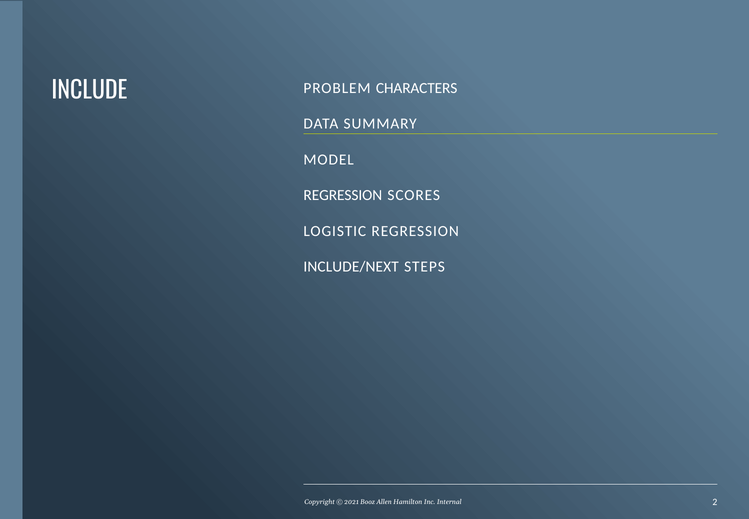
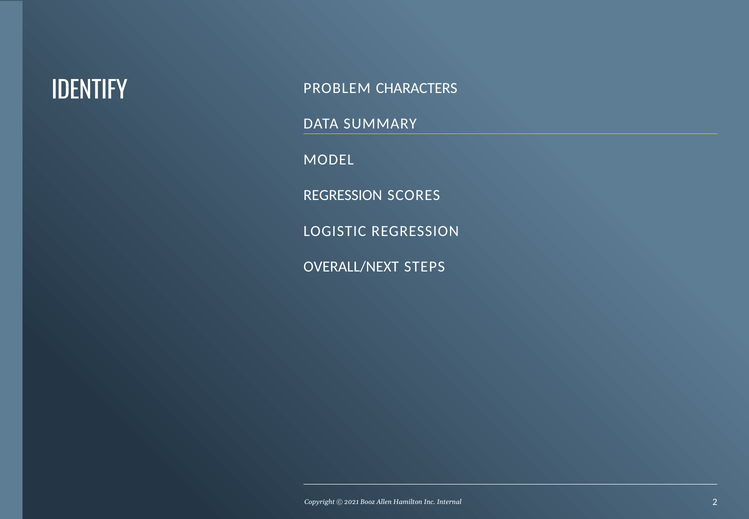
INCLUDE: INCLUDE -> IDENTIFY
INCLUDE/NEXT: INCLUDE/NEXT -> OVERALL/NEXT
